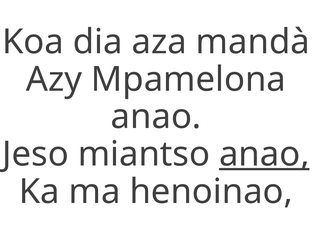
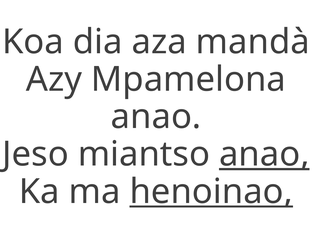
henoinao underline: none -> present
